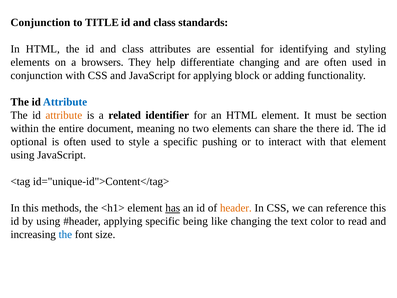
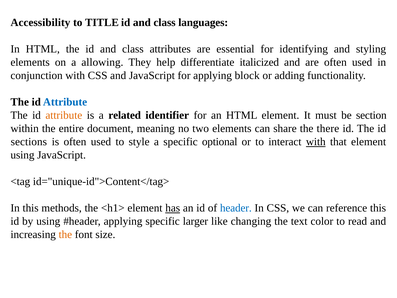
Conjunction at (40, 23): Conjunction -> Accessibility
standards: standards -> languages
browsers: browsers -> allowing
differentiate changing: changing -> italicized
optional: optional -> sections
pushing: pushing -> optional
with at (316, 142) underline: none -> present
header colour: orange -> blue
being: being -> larger
the at (65, 234) colour: blue -> orange
